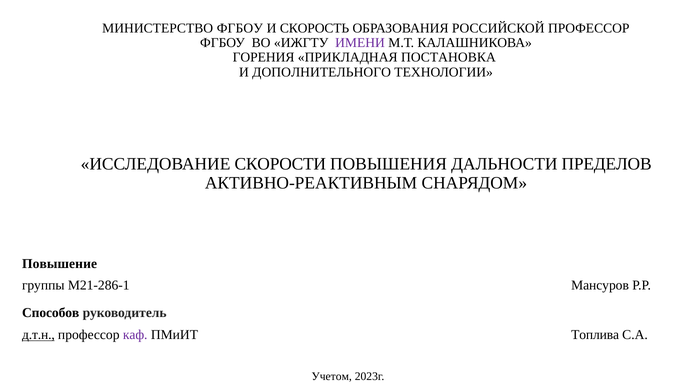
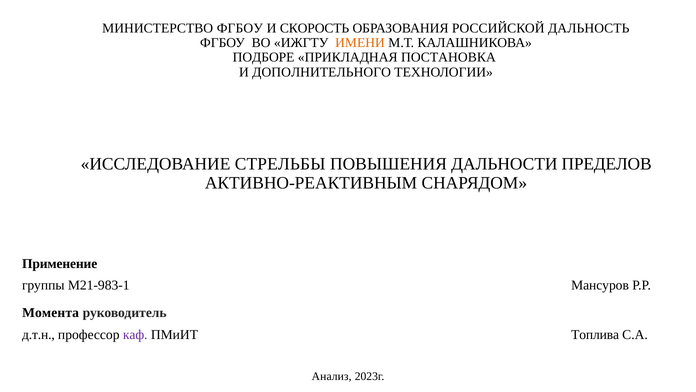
РОССИЙСКОЙ ПРОФЕССОР: ПРОФЕССОР -> ДАЛЬНОСТЬ
ИМЕНИ colour: purple -> orange
ГОРЕНИЯ: ГОРЕНИЯ -> ПОДБОРЕ
СКОРОСТИ: СКОРОСТИ -> СТРЕЛЬБЫ
Повышение: Повышение -> Применение
М21-286-1: М21-286-1 -> М21-983-1
Способов: Способов -> Момента
д.т.н underline: present -> none
Учетом: Учетом -> Анализ
